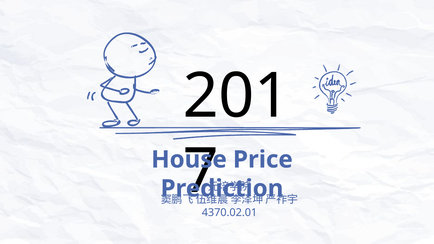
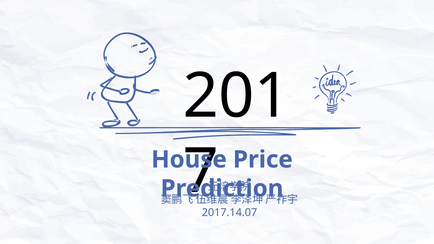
4370.02.01: 4370.02.01 -> 2017.14.07
